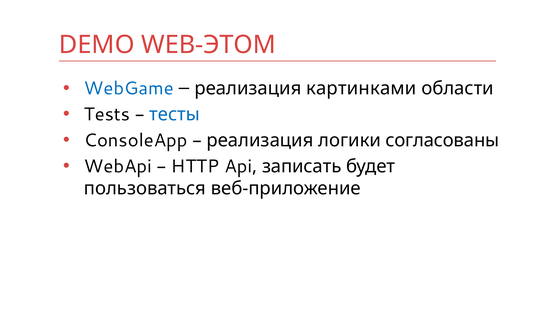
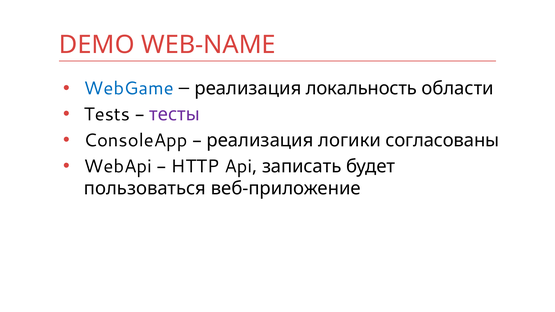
WEB-ЭТОМ: WEB-ЭТОМ -> WEB-NAME
картинками: картинками -> локальность
тесты colour: blue -> purple
